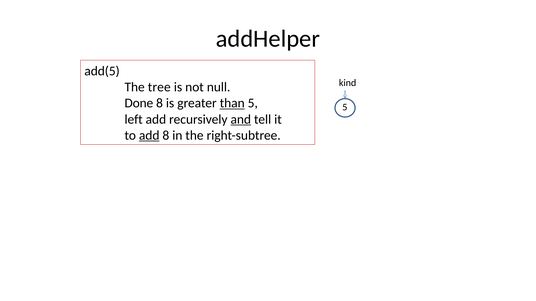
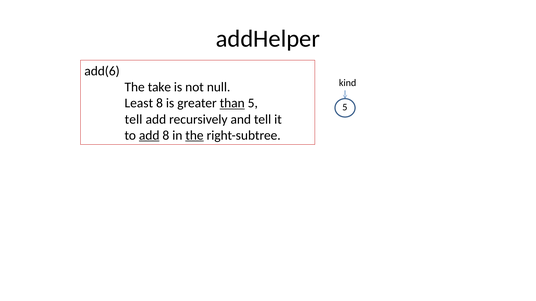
add(5: add(5 -> add(6
tree: tree -> take
Done: Done -> Least
left at (134, 119): left -> tell
and underline: present -> none
the at (194, 136) underline: none -> present
